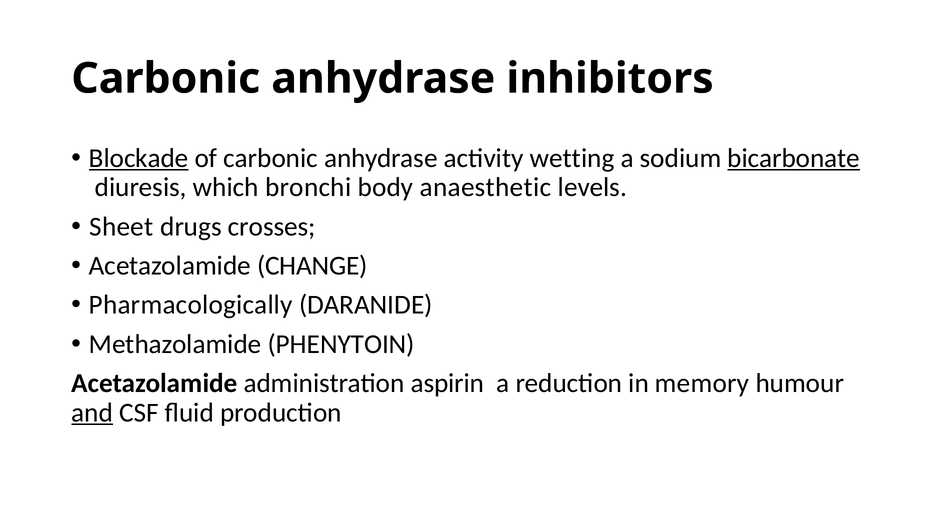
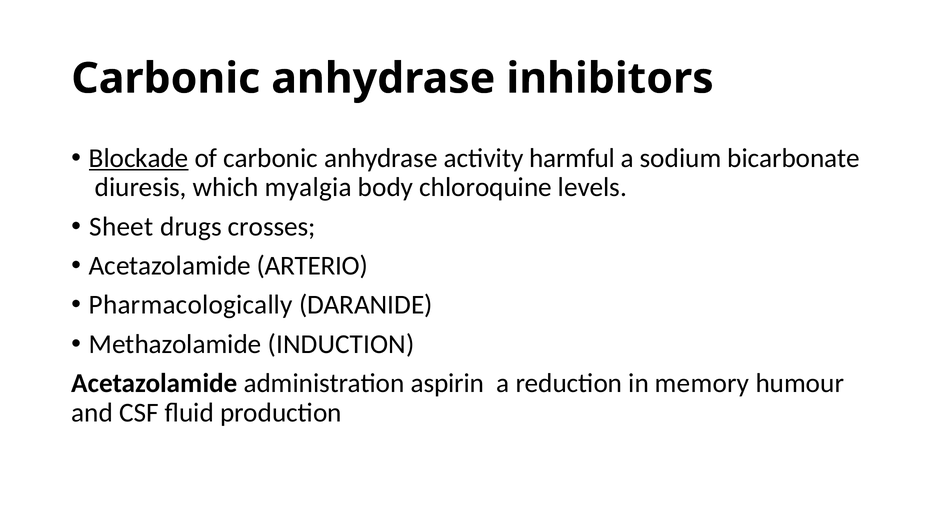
wetting: wetting -> harmful
bicarbonate underline: present -> none
bronchi: bronchi -> myalgia
anaesthetic: anaesthetic -> chloroquine
CHANGE: CHANGE -> ARTERIO
PHENYTOIN: PHENYTOIN -> INDUCTION
and underline: present -> none
